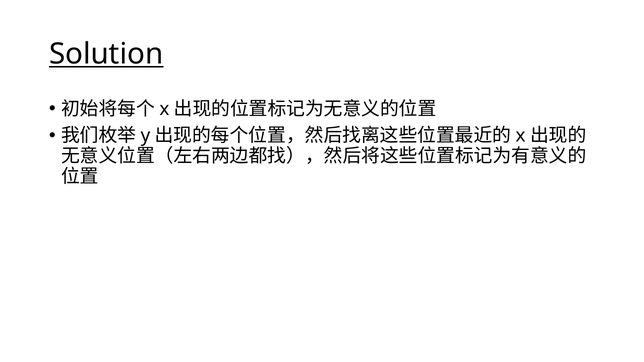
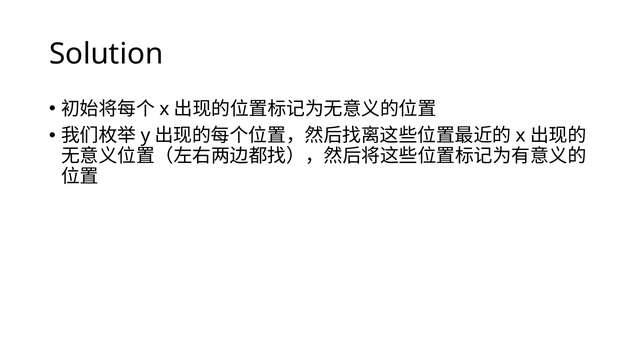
Solution underline: present -> none
